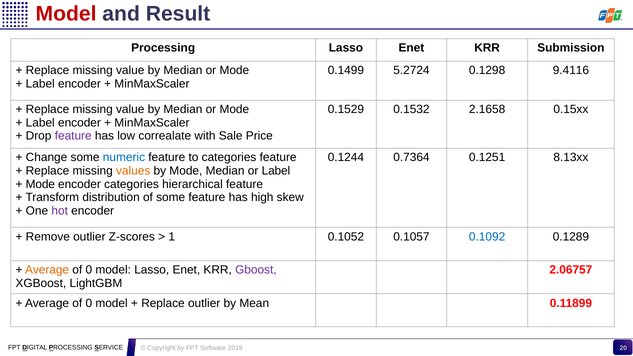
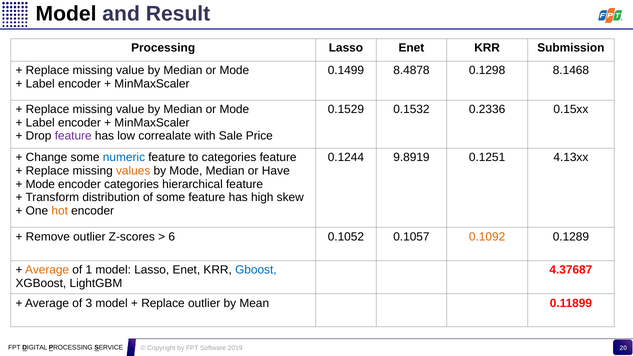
Model at (66, 14) colour: red -> black
5.2724: 5.2724 -> 8.4878
9.4116: 9.4116 -> 8.1468
2.1658: 2.1658 -> 0.2336
0.7364: 0.7364 -> 9.8919
8.13xx: 8.13xx -> 4.13xx
or Label: Label -> Have
hot colour: purple -> orange
1: 1 -> 6
0.1092 colour: blue -> orange
0 at (89, 270): 0 -> 1
Gboost colour: purple -> blue
2.06757: 2.06757 -> 4.37687
0 at (89, 303): 0 -> 3
